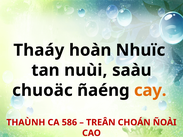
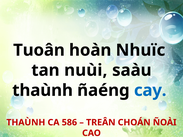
Thaáy: Thaáy -> Tuoân
chuoäc at (42, 91): chuoäc -> thaùnh
cay colour: orange -> blue
